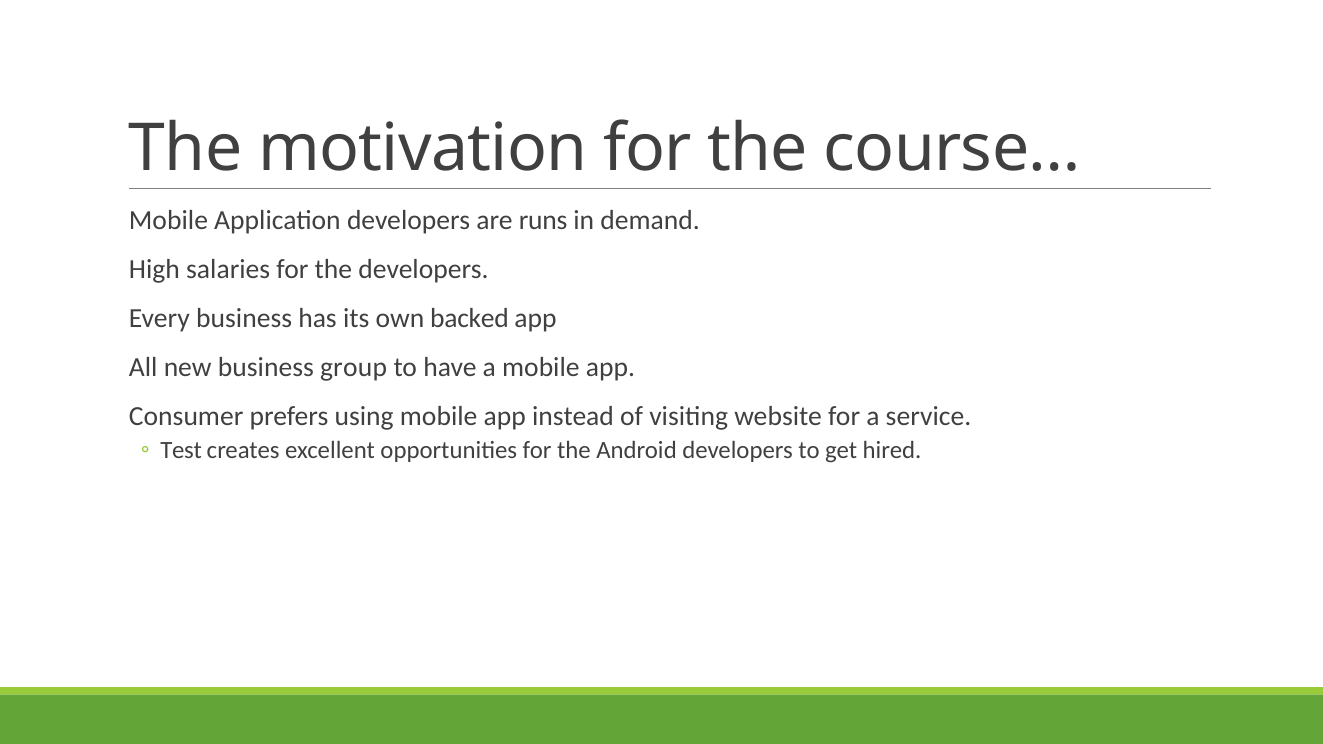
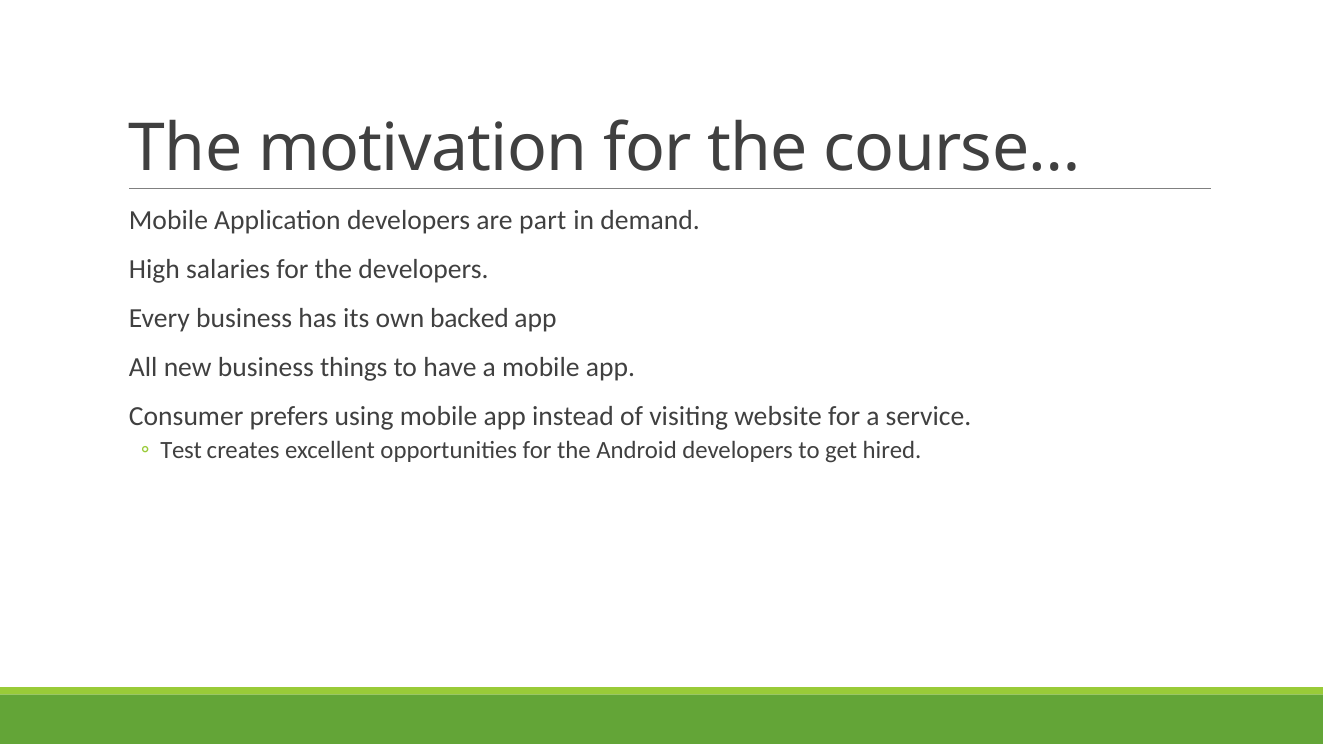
runs: runs -> part
group: group -> things
